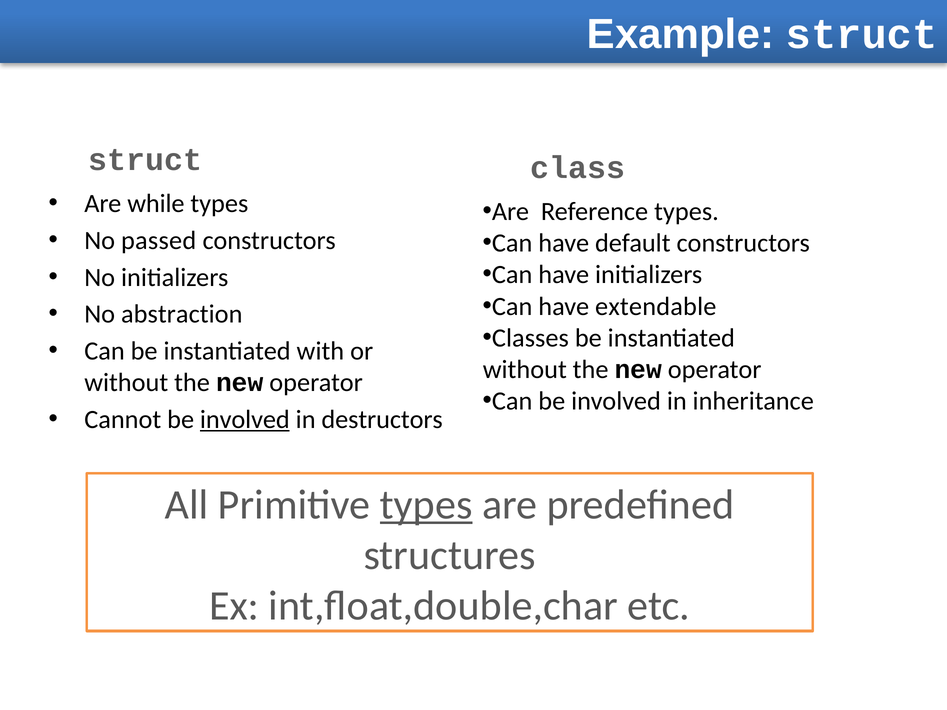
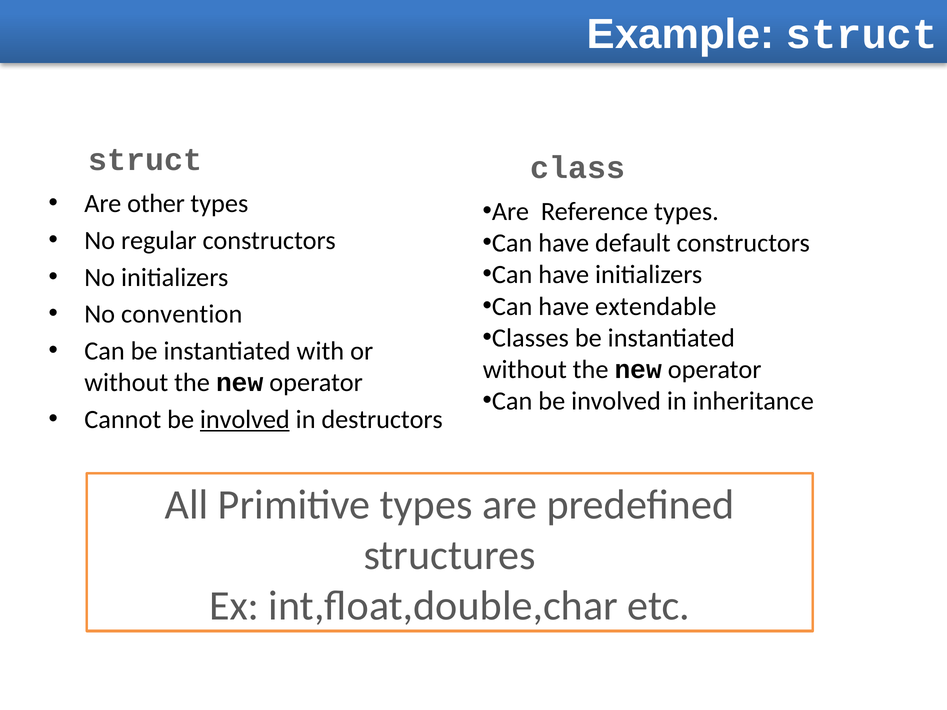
while: while -> other
passed: passed -> regular
abstraction: abstraction -> convention
types at (426, 505) underline: present -> none
